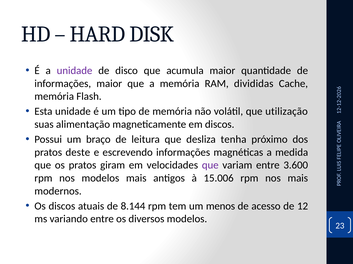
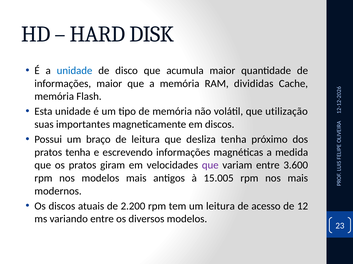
unidade at (75, 71) colour: purple -> blue
alimentação: alimentação -> importantes
pratos deste: deste -> tenha
15.006: 15.006 -> 15.005
8.144: 8.144 -> 2.200
um menos: menos -> leitura
